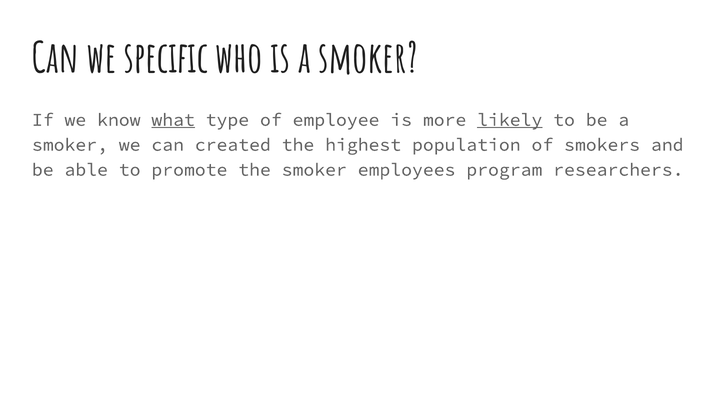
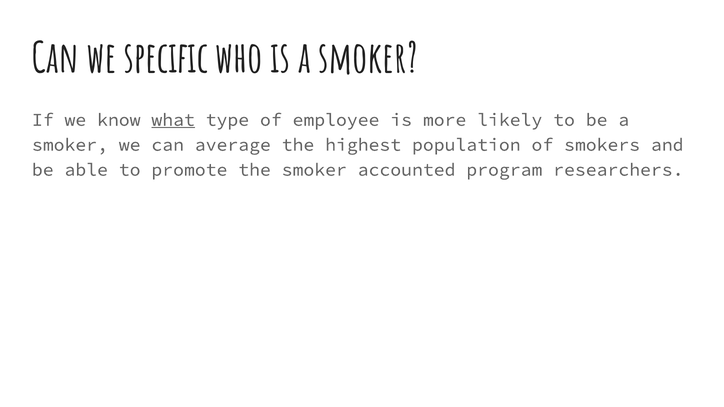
likely underline: present -> none
created: created -> average
employees: employees -> accounted
